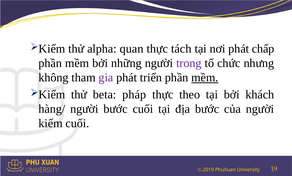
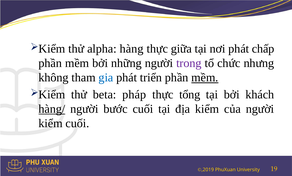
quan: quan -> hàng
tách: tách -> giữa
gia colour: purple -> blue
theo: theo -> tổng
hàng/ underline: none -> present
địa bước: bước -> kiểm
